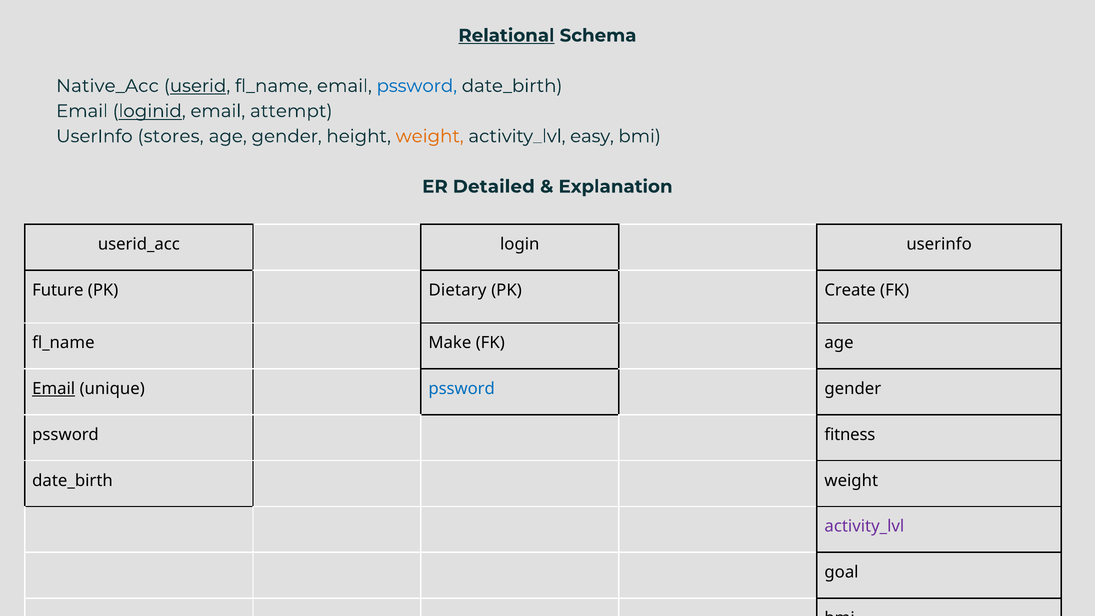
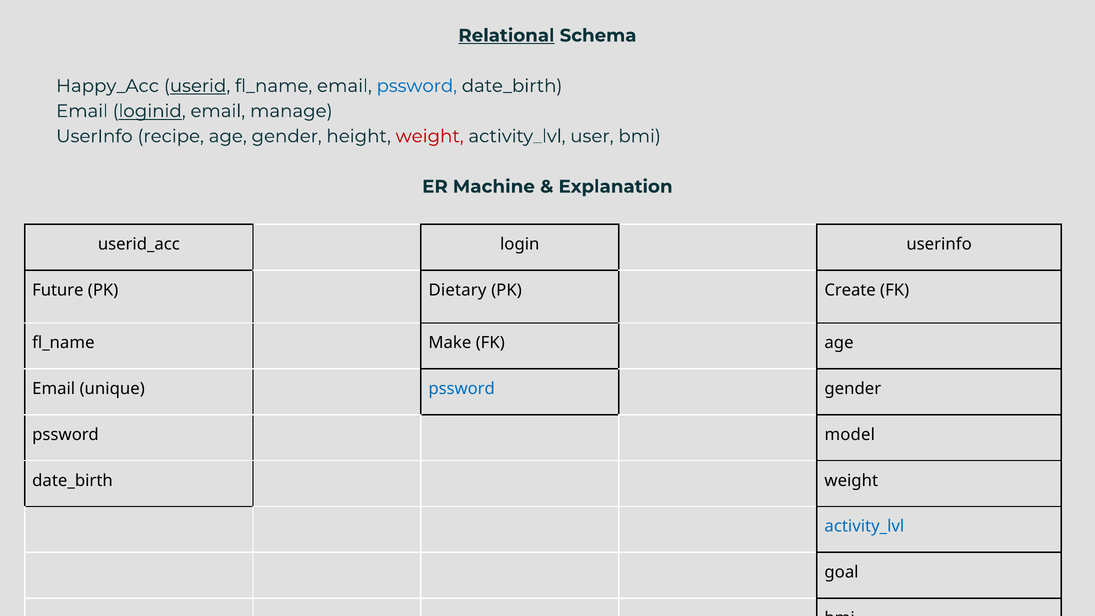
Native_Acc: Native_Acc -> Happy_Acc
attempt: attempt -> manage
stores: stores -> recipe
weight at (430, 136) colour: orange -> red
easy: easy -> user
Detailed: Detailed -> Machine
Email at (54, 389) underline: present -> none
fitness: fitness -> model
activity_lvl at (864, 526) colour: purple -> blue
